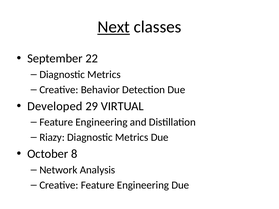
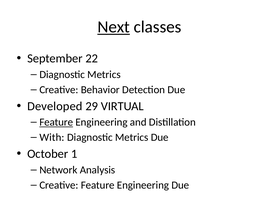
Feature at (56, 122) underline: none -> present
Riazy: Riazy -> With
8: 8 -> 1
